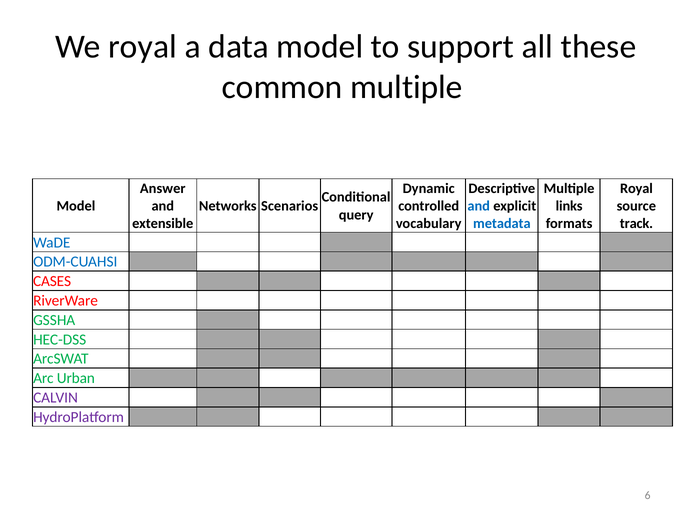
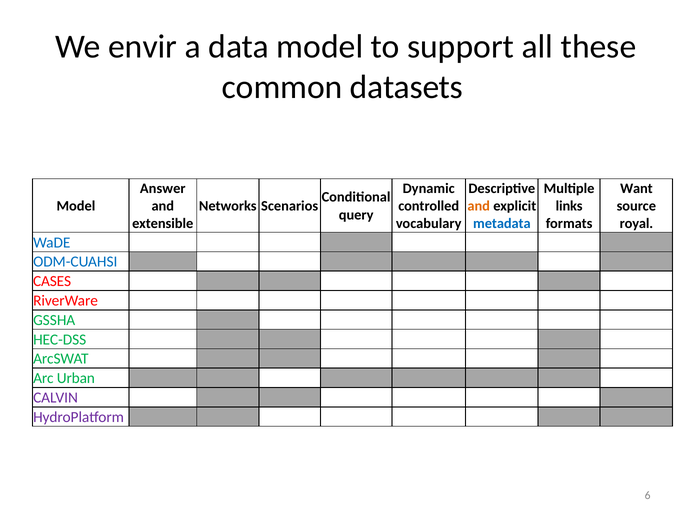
We royal: royal -> envir
common multiple: multiple -> datasets
Royal at (636, 188): Royal -> Want
and at (479, 206) colour: blue -> orange
track: track -> royal
